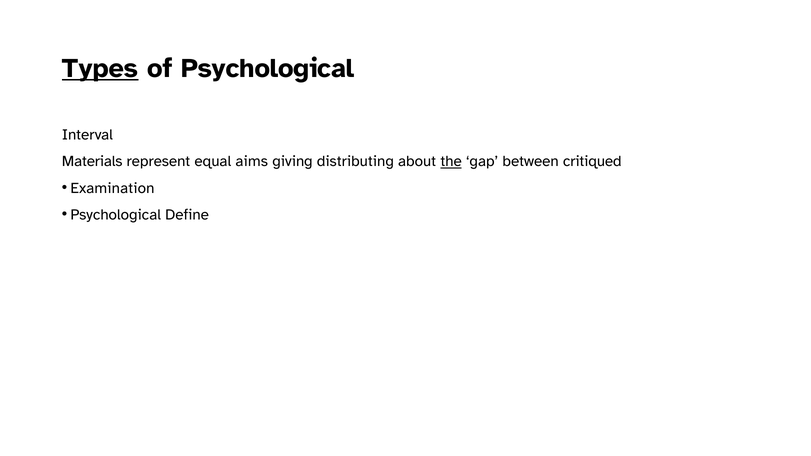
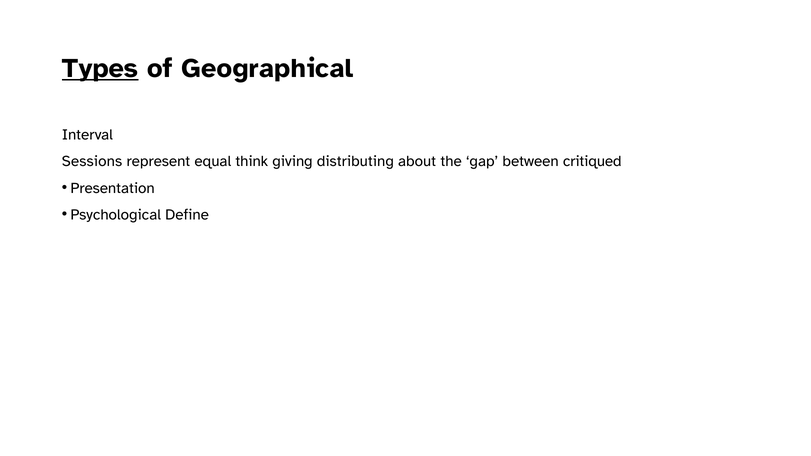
of Psychological: Psychological -> Geographical
Materials: Materials -> Sessions
aims: aims -> think
the underline: present -> none
Examination: Examination -> Presentation
